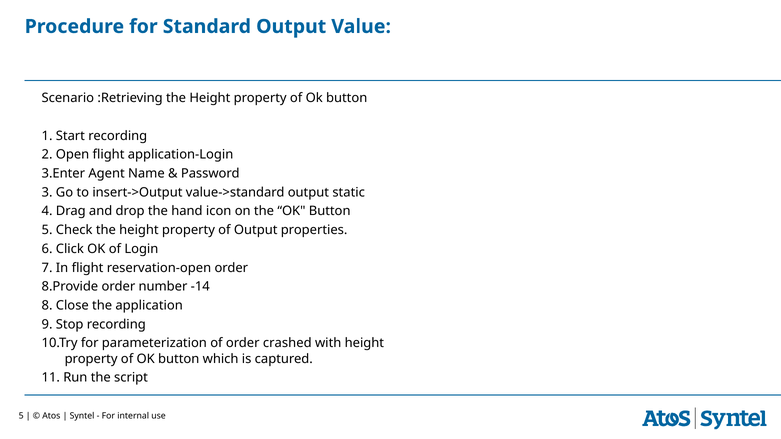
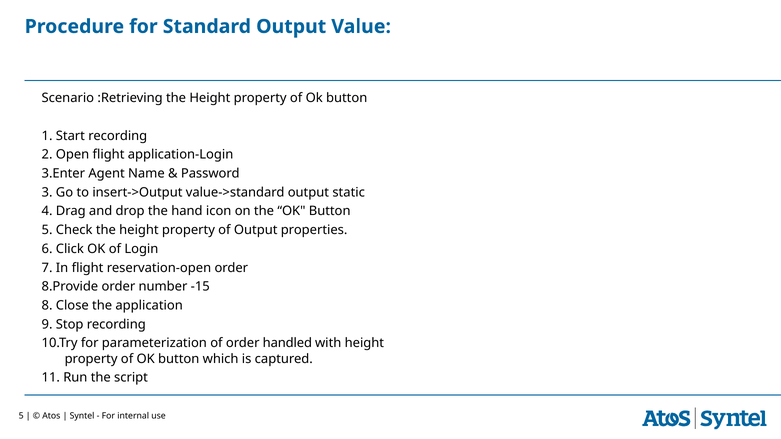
-14: -14 -> -15
crashed: crashed -> handled
